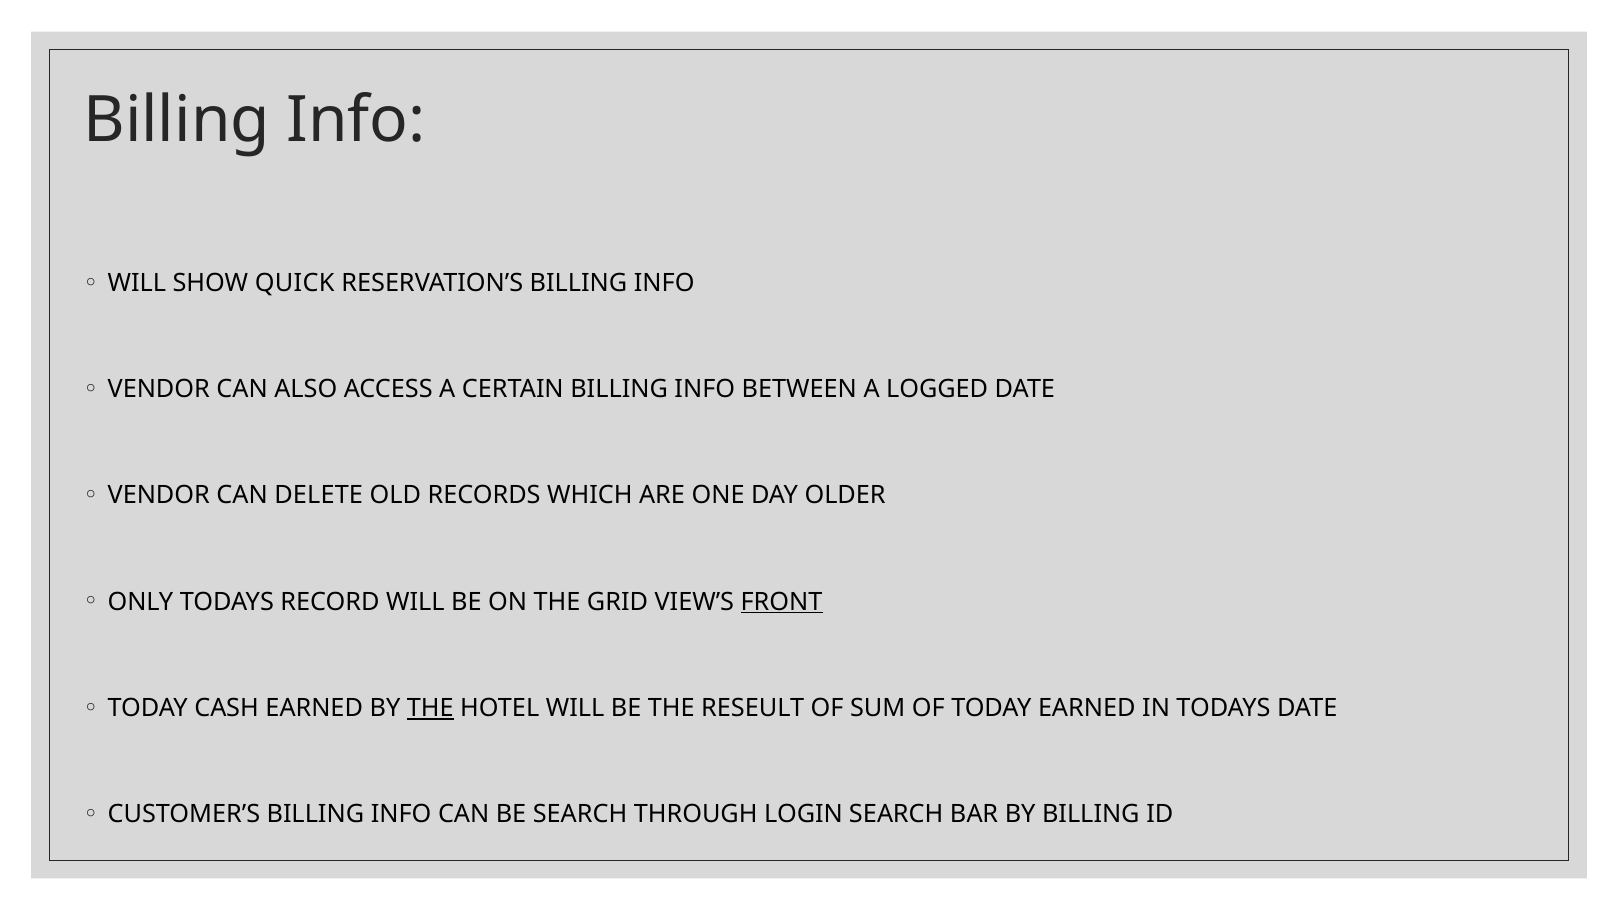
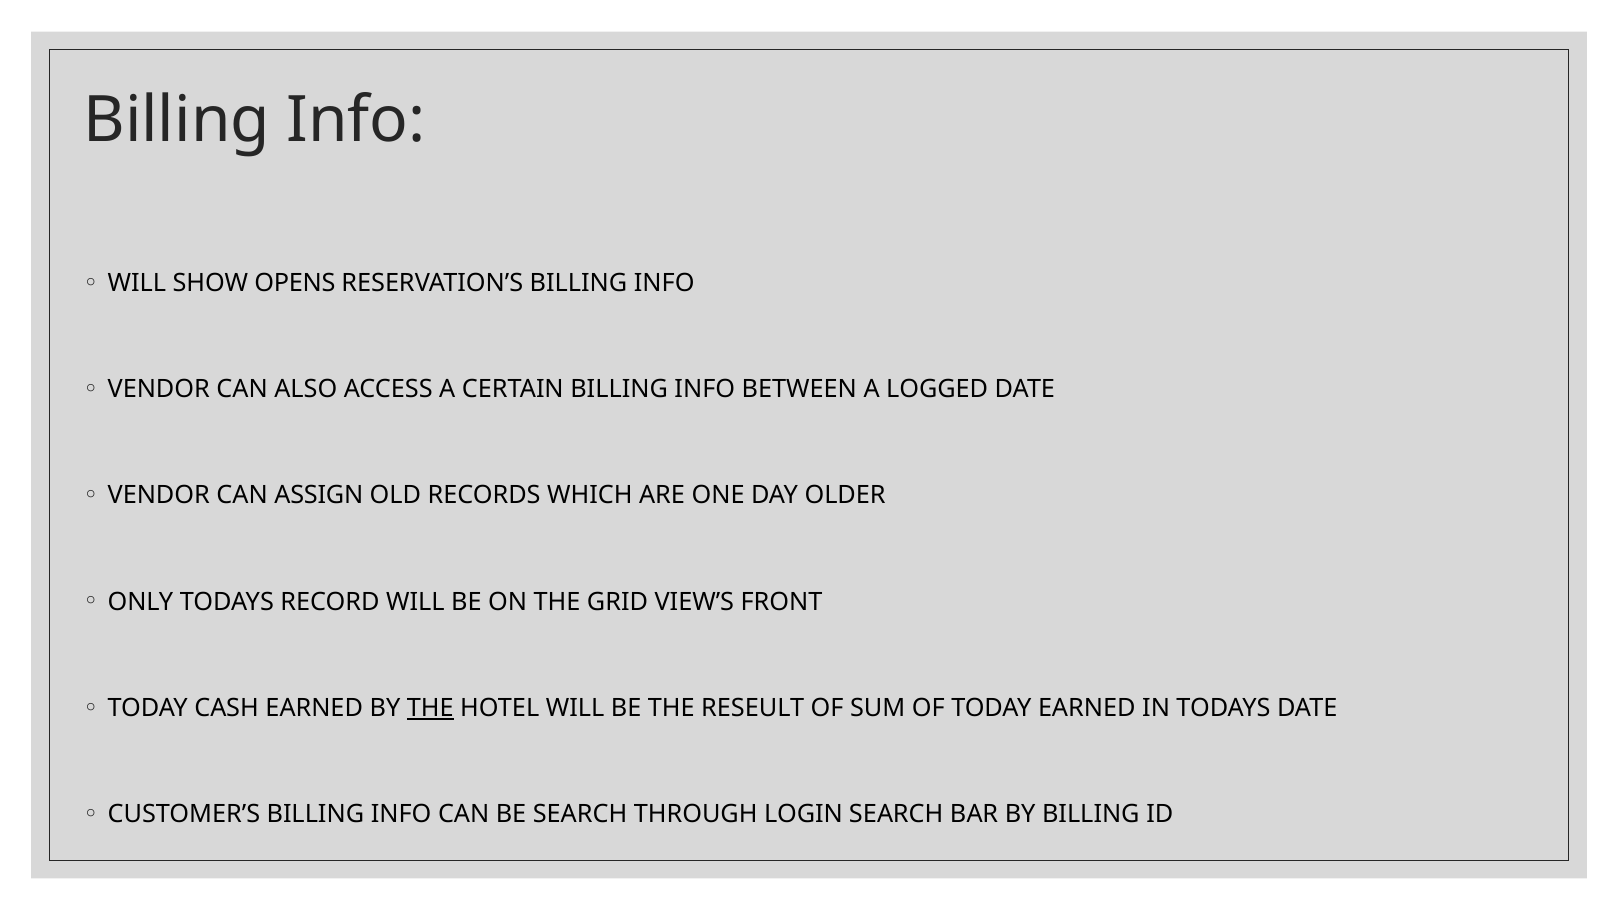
QUICK: QUICK -> OPENS
DELETE: DELETE -> ASSIGN
FRONT underline: present -> none
